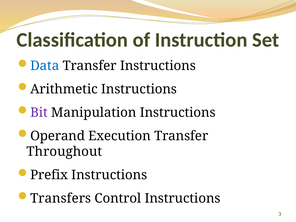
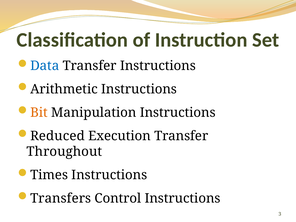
Bit colour: purple -> orange
Operand: Operand -> Reduced
Prefix: Prefix -> Times
